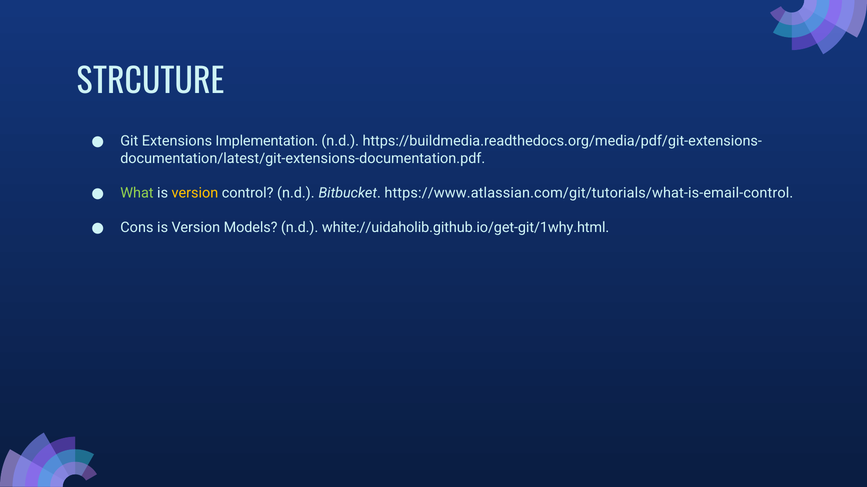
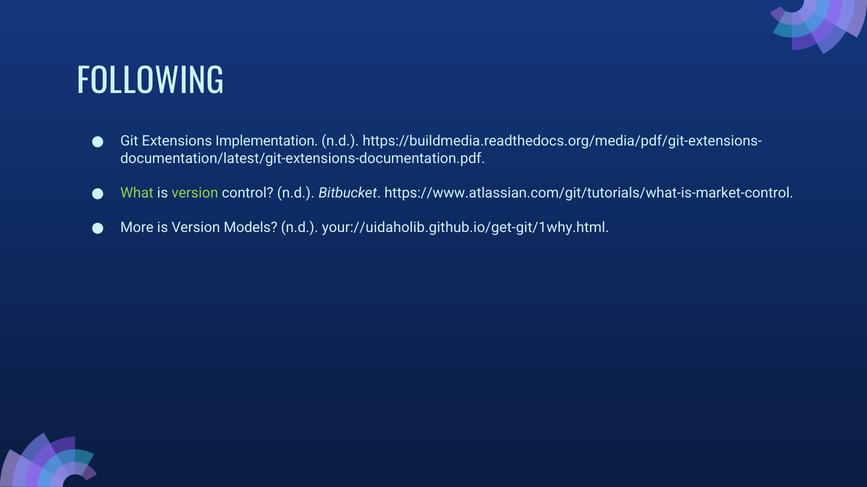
STRCUTURE: STRCUTURE -> FOLLOWING
version at (195, 193) colour: yellow -> light green
https://www.atlassian.com/git/tutorials/what-is-email-control: https://www.atlassian.com/git/tutorials/what-is-email-control -> https://www.atlassian.com/git/tutorials/what-is-market-control
Cons: Cons -> More
white://uidaholib.github.io/get-git/1why.html: white://uidaholib.github.io/get-git/1why.html -> your://uidaholib.github.io/get-git/1why.html
